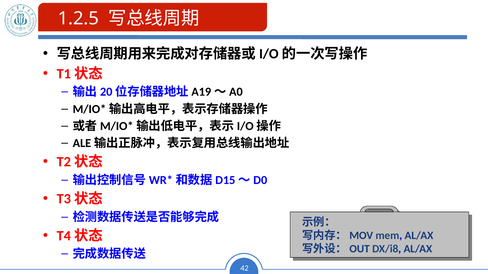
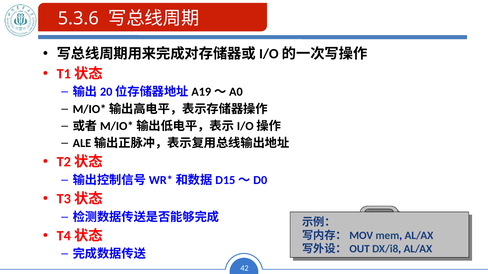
1.2.5: 1.2.5 -> 5.3.6
